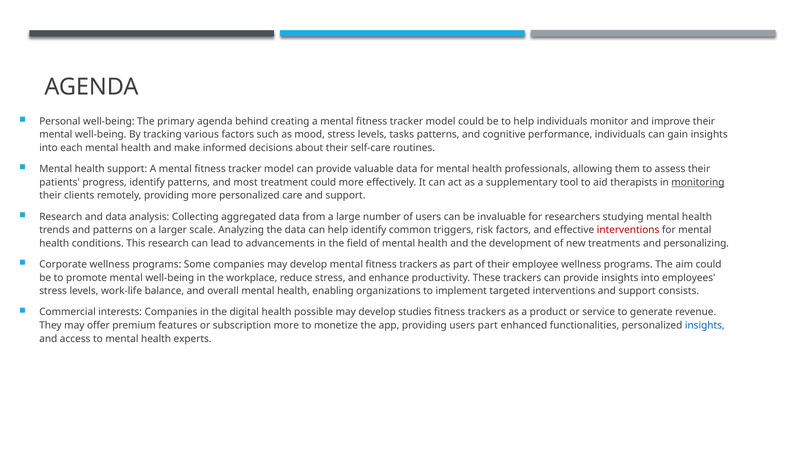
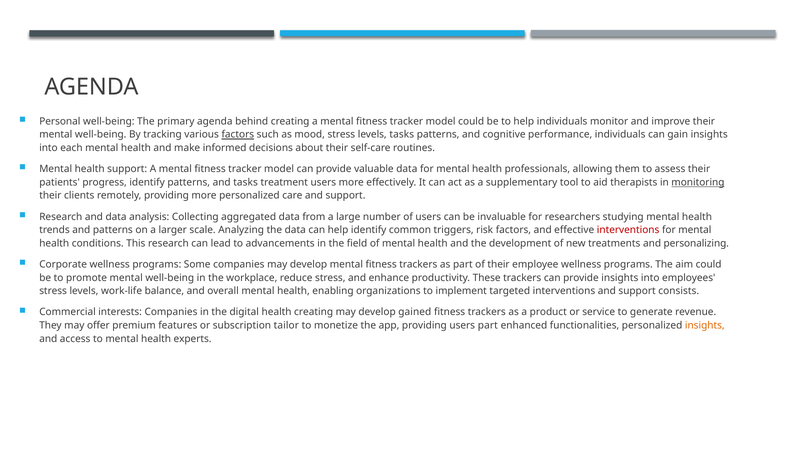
factors at (238, 135) underline: none -> present
and most: most -> tasks
treatment could: could -> users
health possible: possible -> creating
studies: studies -> gained
subscription more: more -> tailor
insights at (705, 325) colour: blue -> orange
